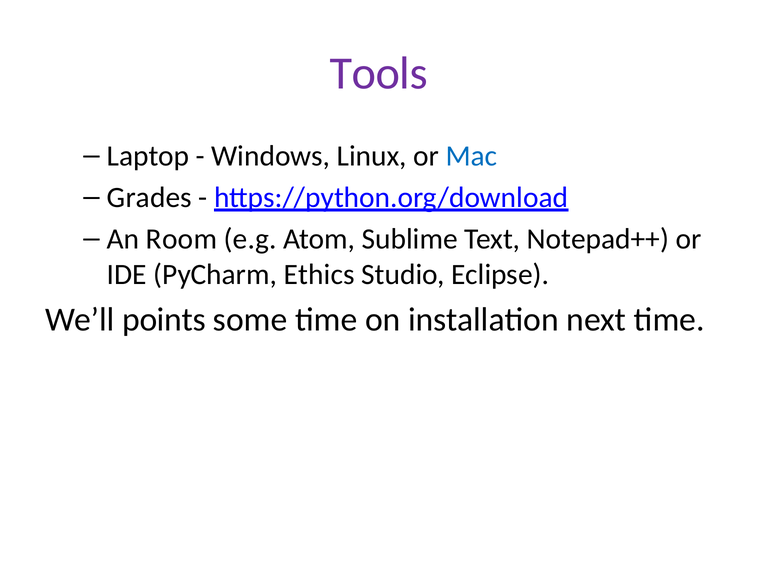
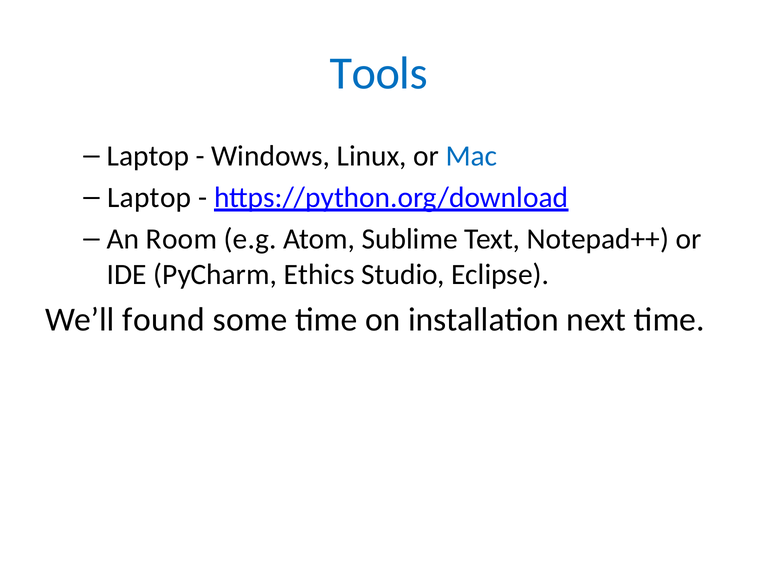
Tools colour: purple -> blue
Grades at (149, 197): Grades -> Laptop
points: points -> found
